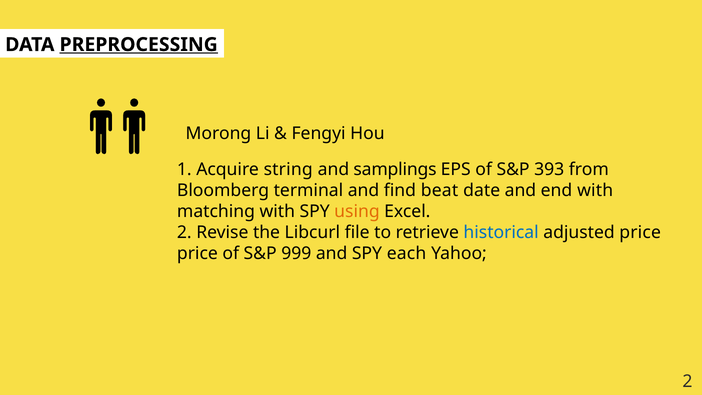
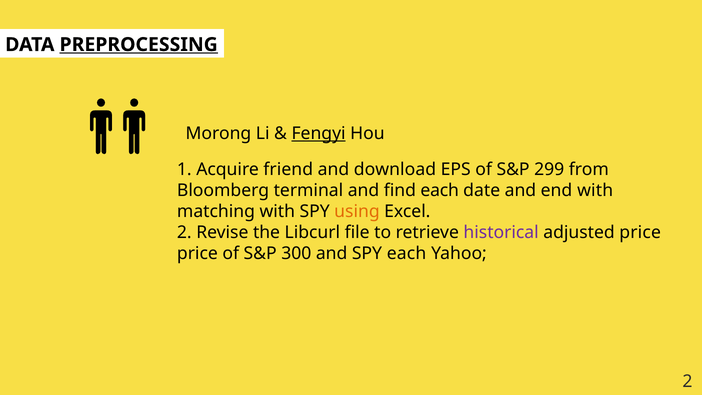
Fengyi underline: none -> present
string: string -> friend
samplings: samplings -> download
393: 393 -> 299
find beat: beat -> each
historical colour: blue -> purple
999: 999 -> 300
